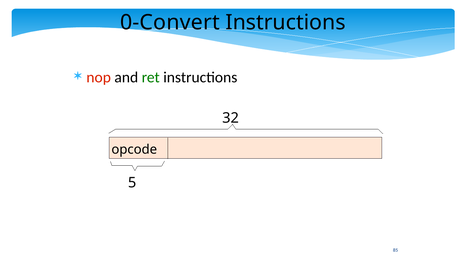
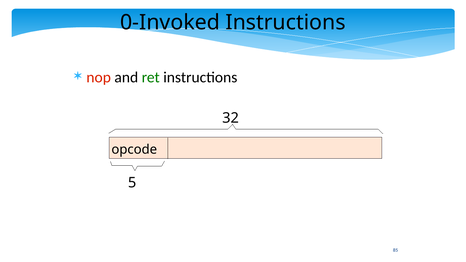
0-Convert: 0-Convert -> 0-Invoked
